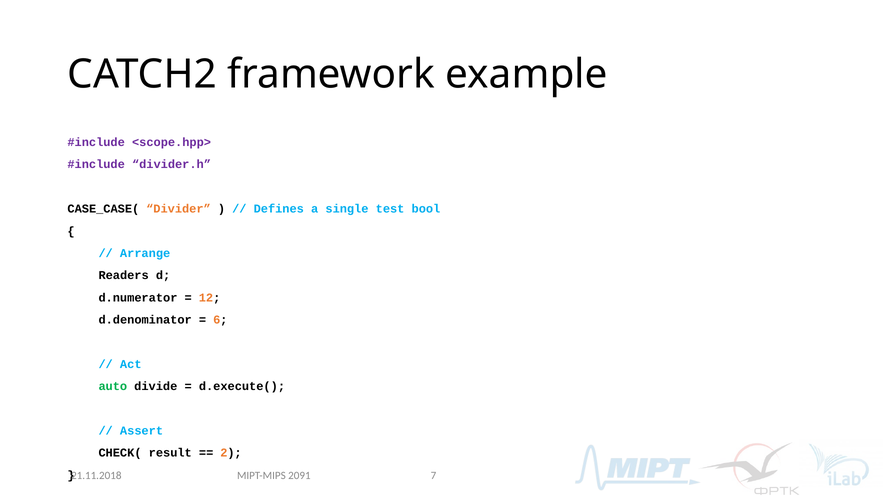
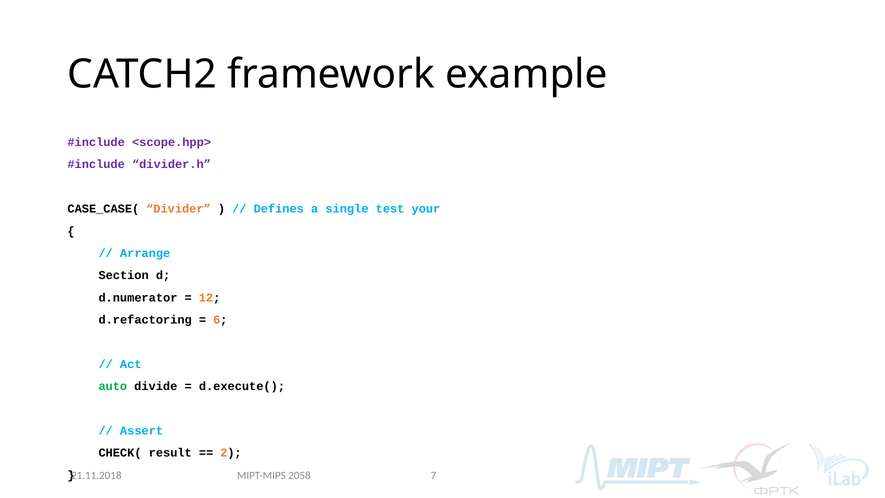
bool: bool -> your
Readers: Readers -> Section
d.denominator: d.denominator -> d.refactoring
2091: 2091 -> 2058
